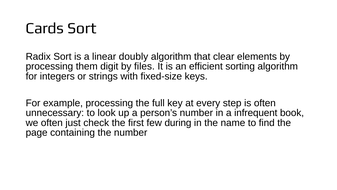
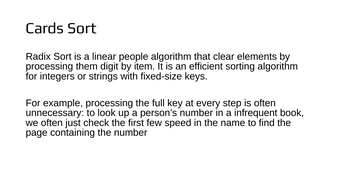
doubly: doubly -> people
files: files -> item
during: during -> speed
